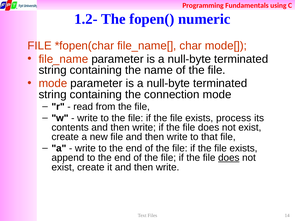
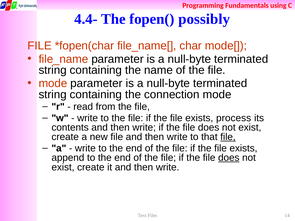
1.2-: 1.2- -> 4.4-
numeric: numeric -> possibly
file at (228, 137) underline: none -> present
